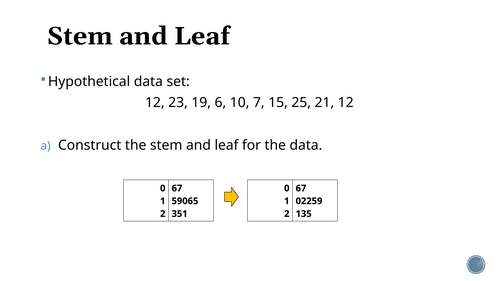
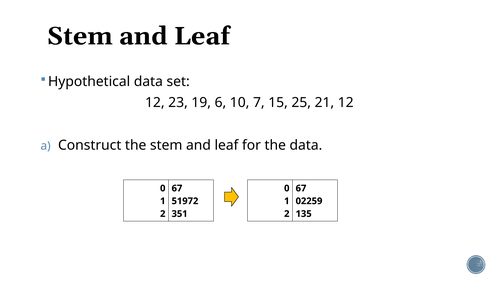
59065: 59065 -> 51972
